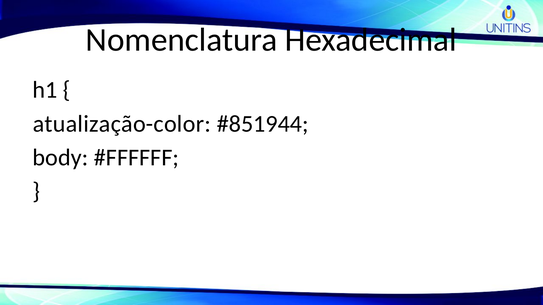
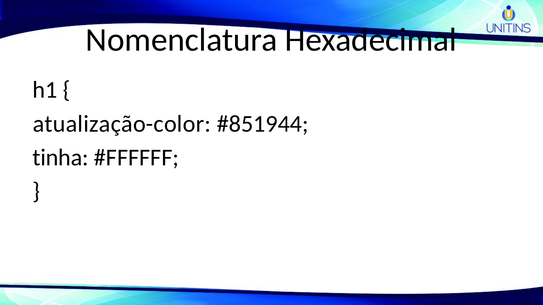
body: body -> tinha
